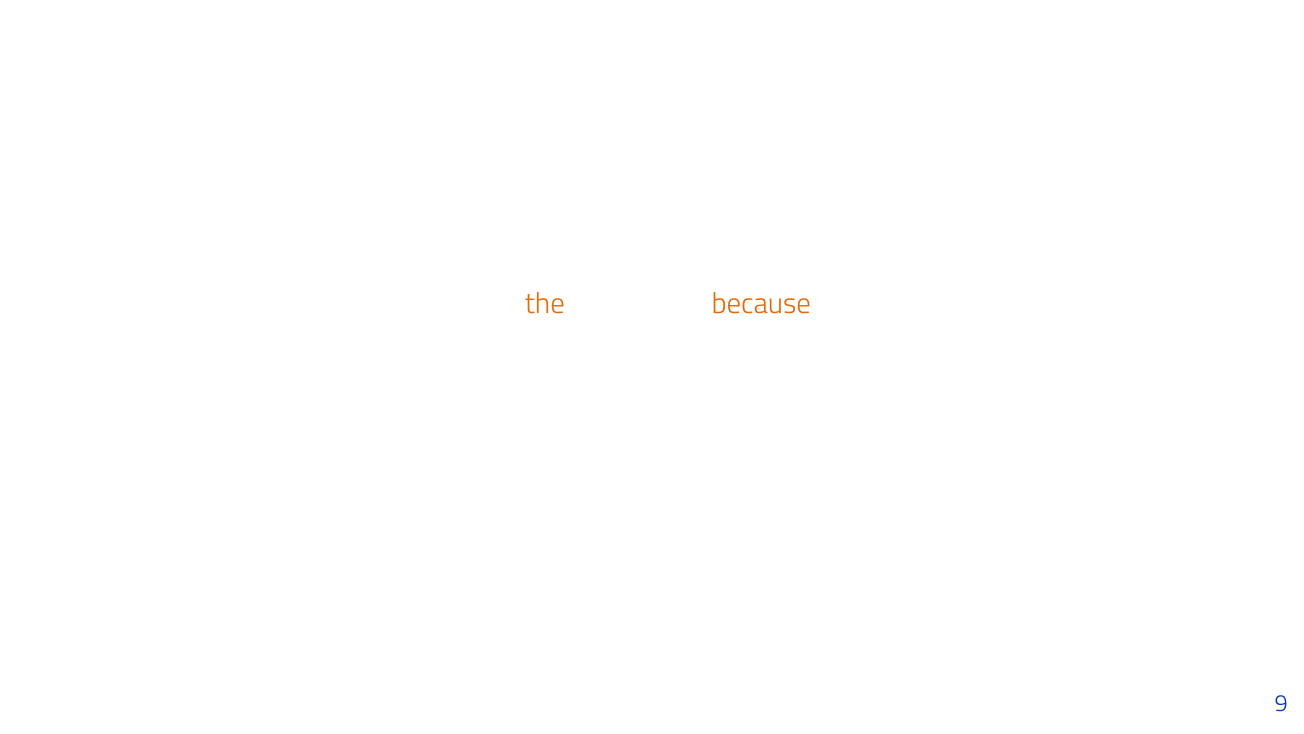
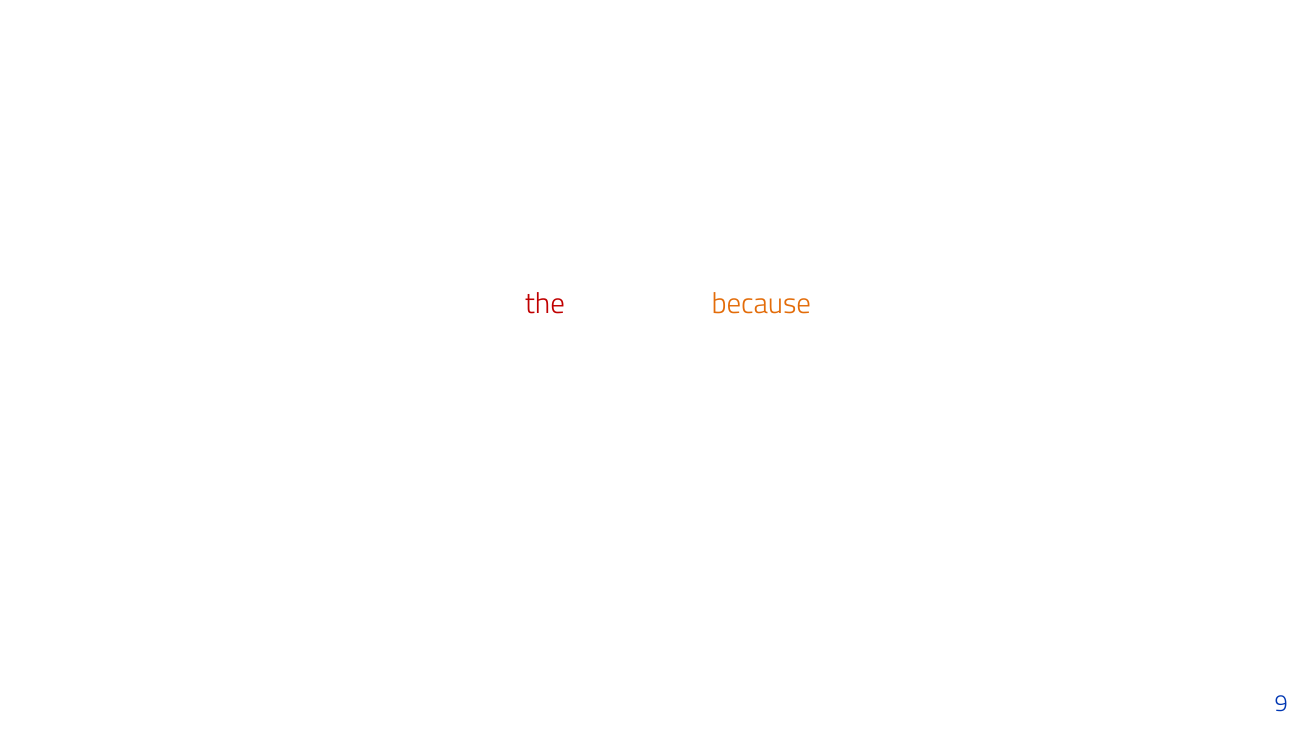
the at (545, 304) colour: orange -> red
